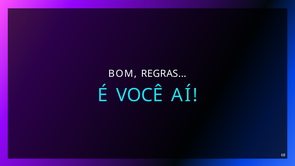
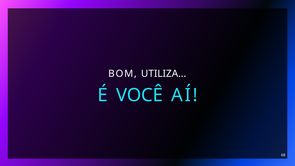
REGRAS: REGRAS -> UTILIZA
